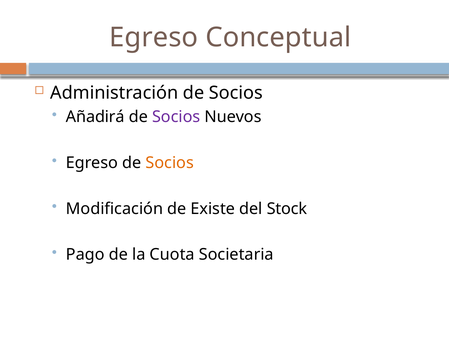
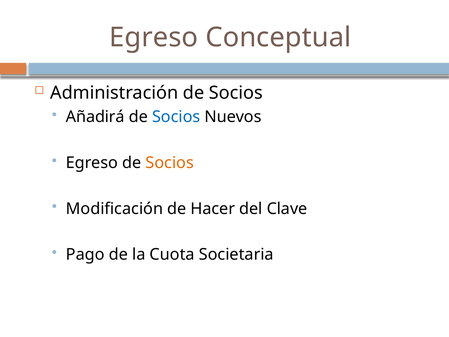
Socios at (176, 117) colour: purple -> blue
Existe: Existe -> Hacer
Stock: Stock -> Clave
